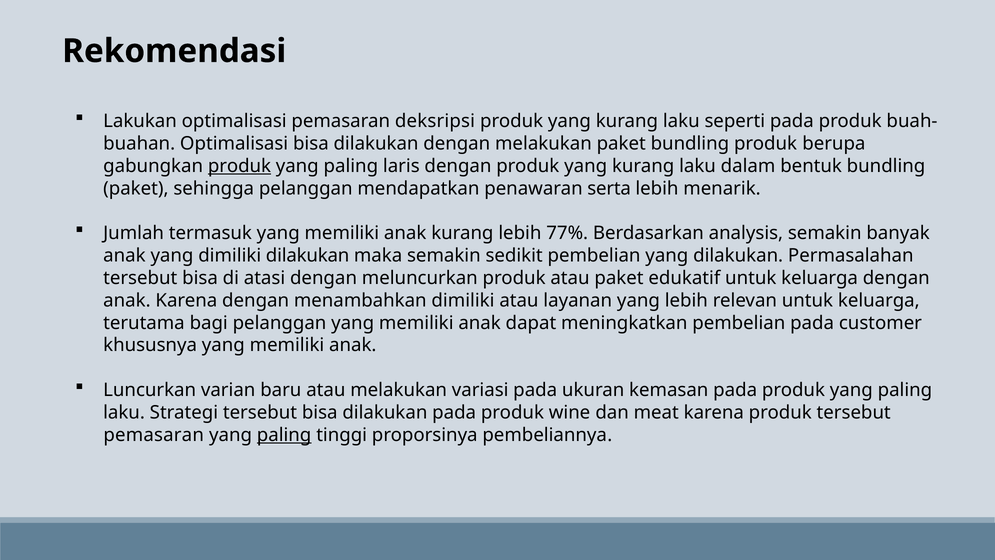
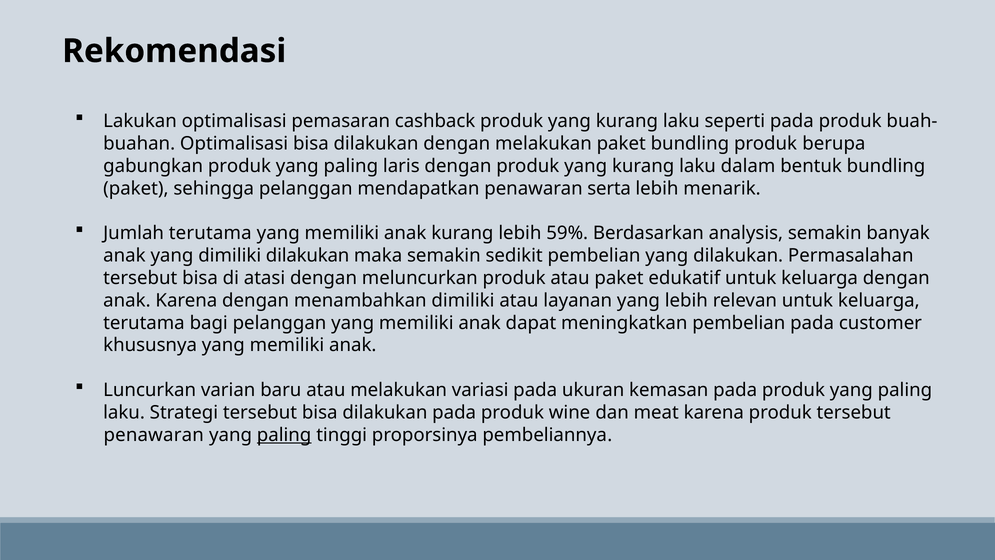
deksripsi: deksripsi -> cashback
produk at (239, 166) underline: present -> none
Jumlah termasuk: termasuk -> terutama
77%: 77% -> 59%
pemasaran at (154, 435): pemasaran -> penawaran
